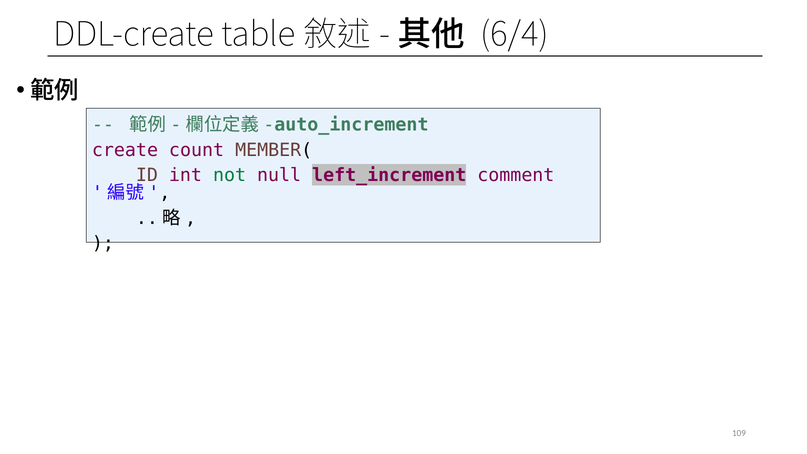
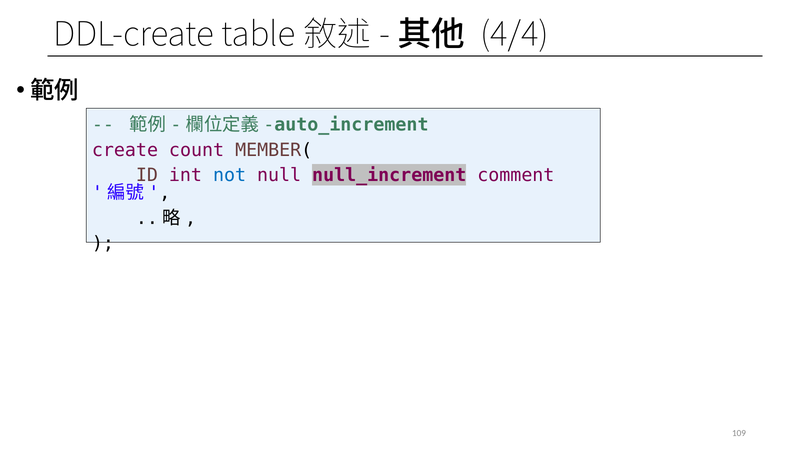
6/4: 6/4 -> 4/4
not colour: green -> blue
left_increment: left_increment -> null_increment
